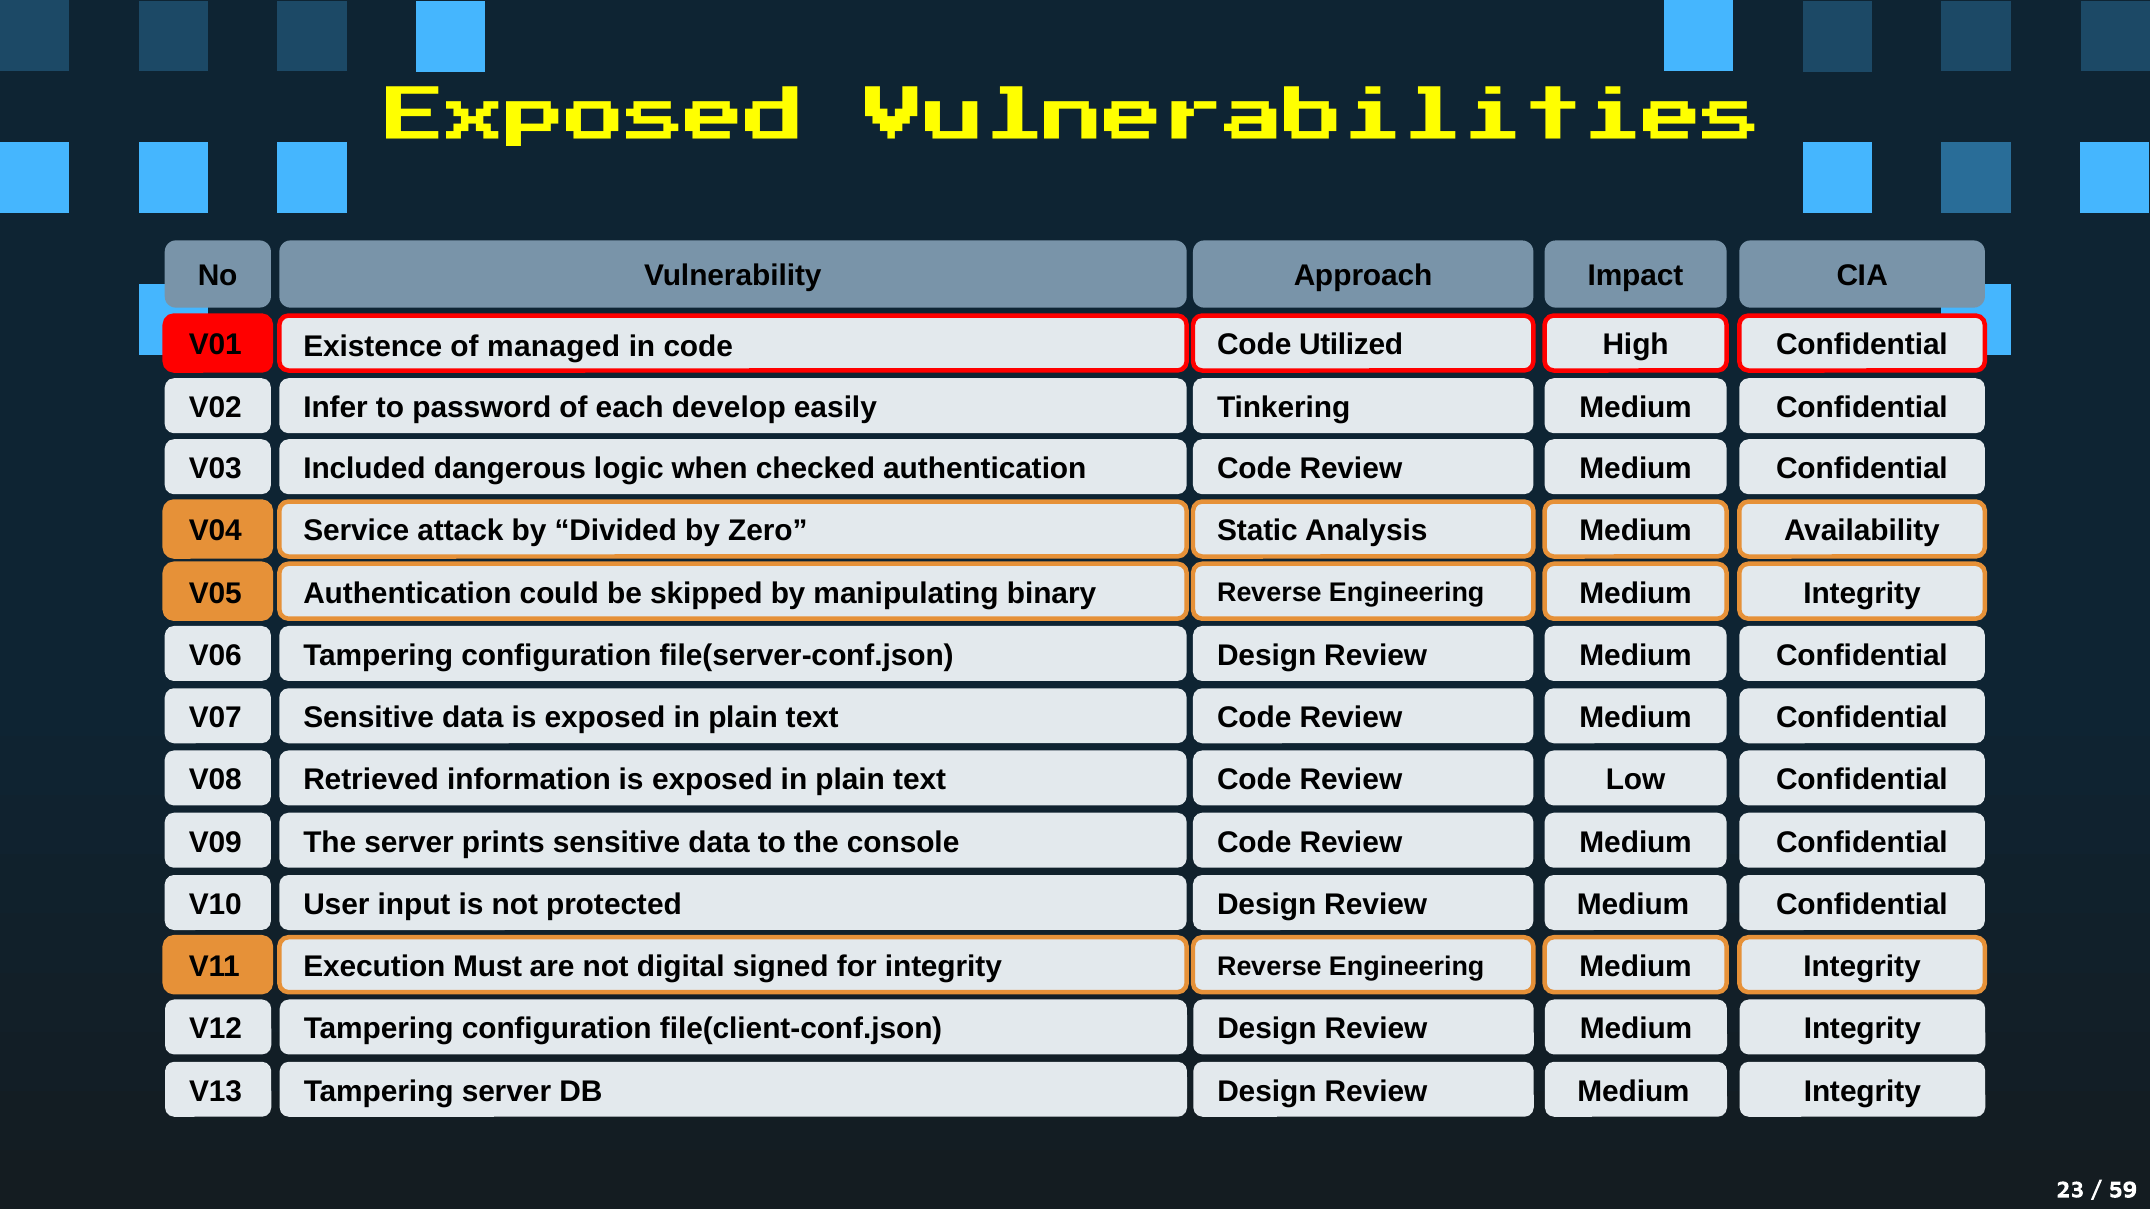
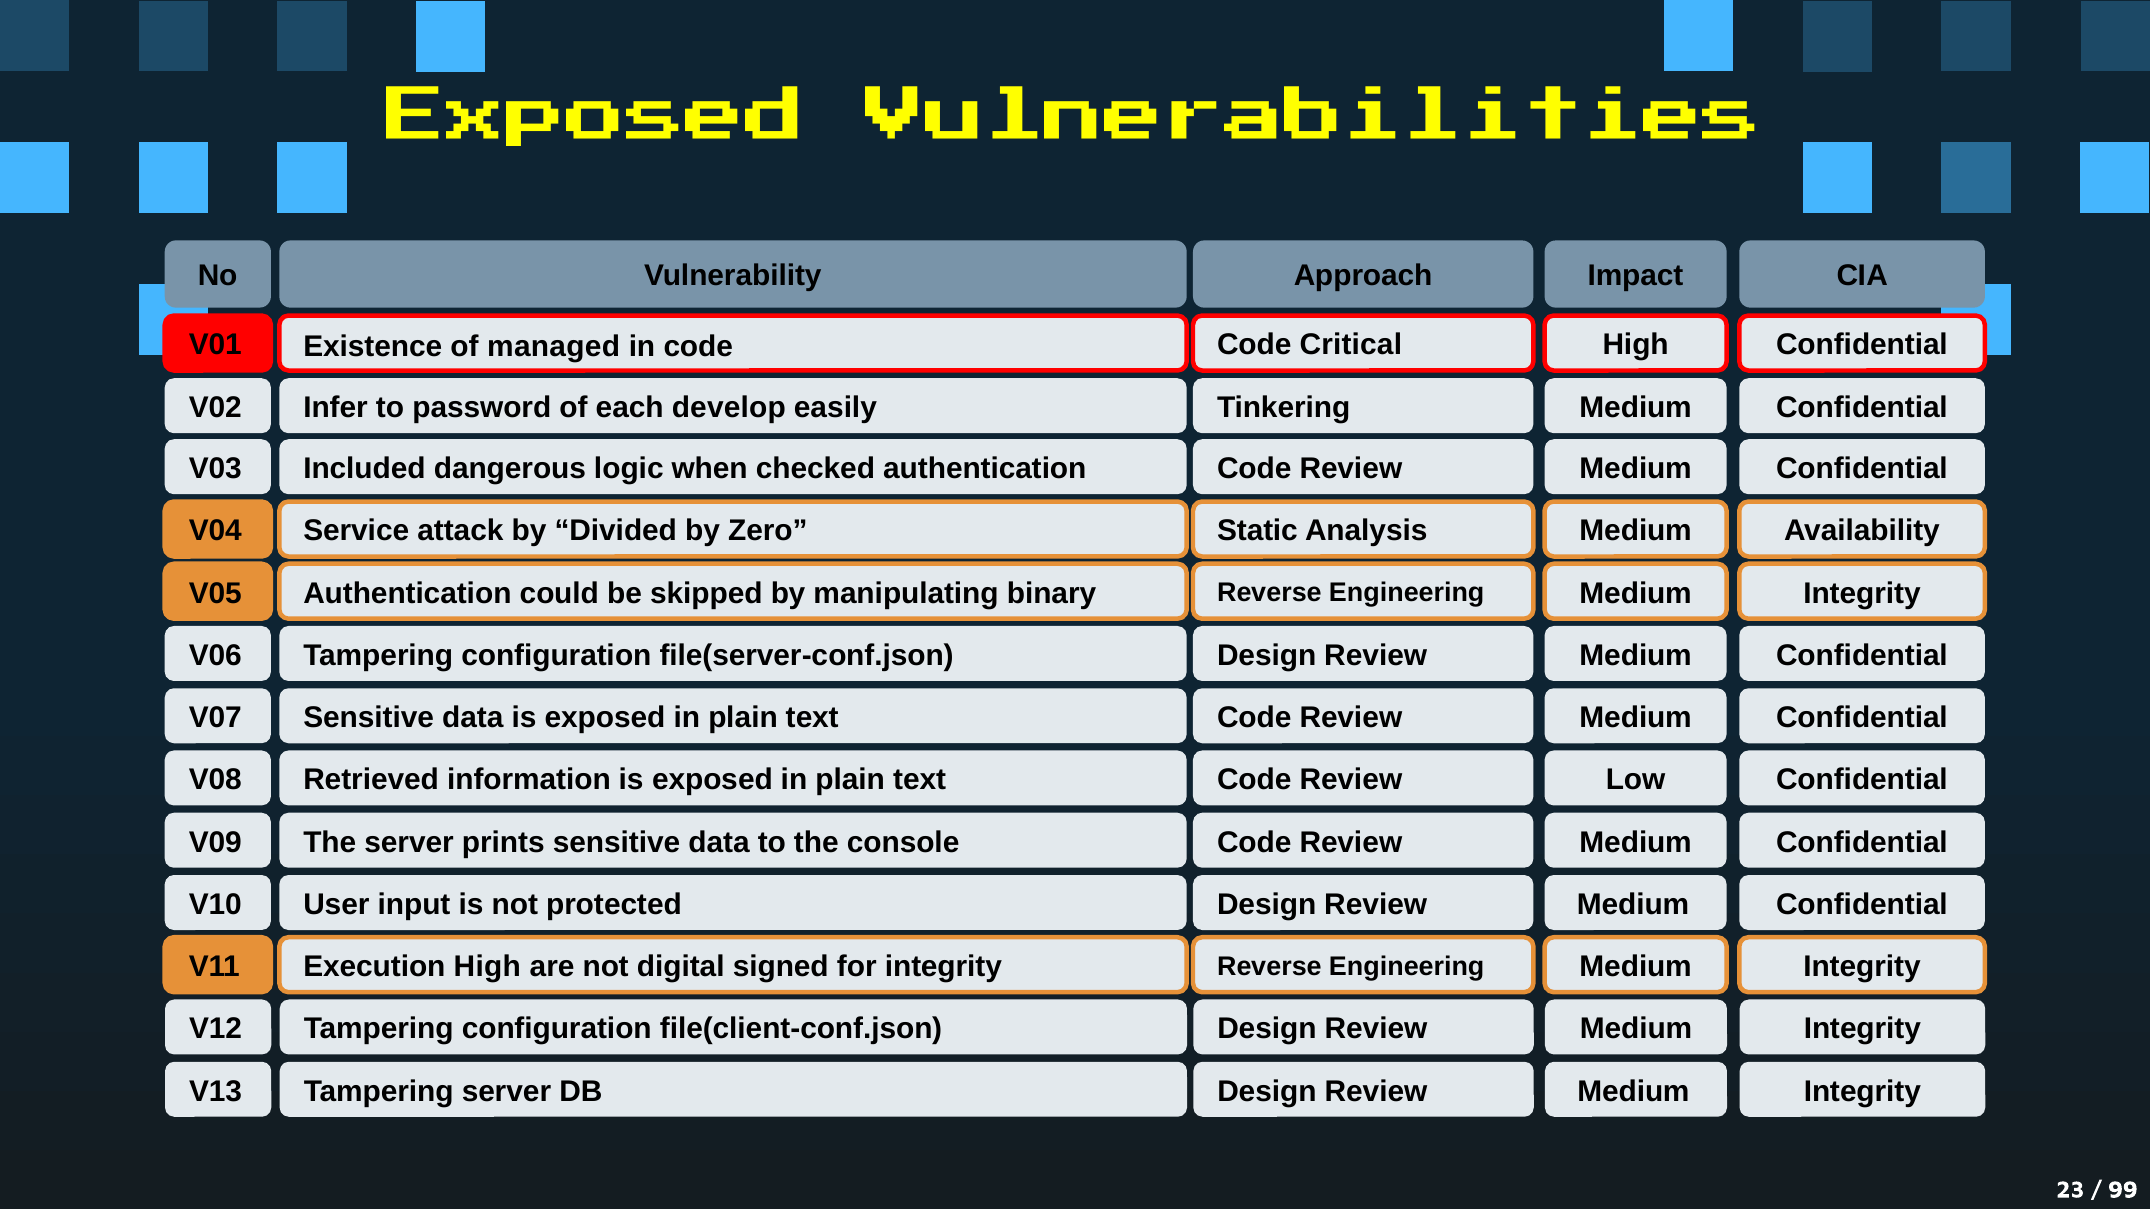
Utilized: Utilized -> Critical
Execution Must: Must -> High
59: 59 -> 99
